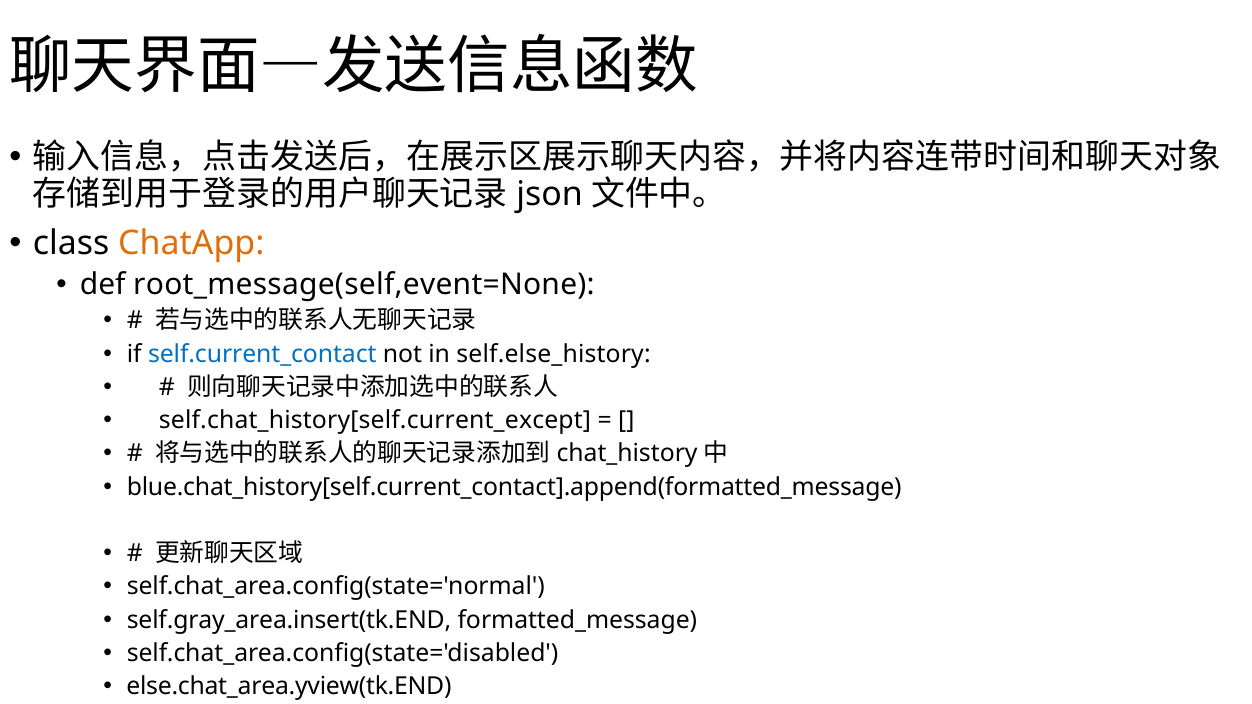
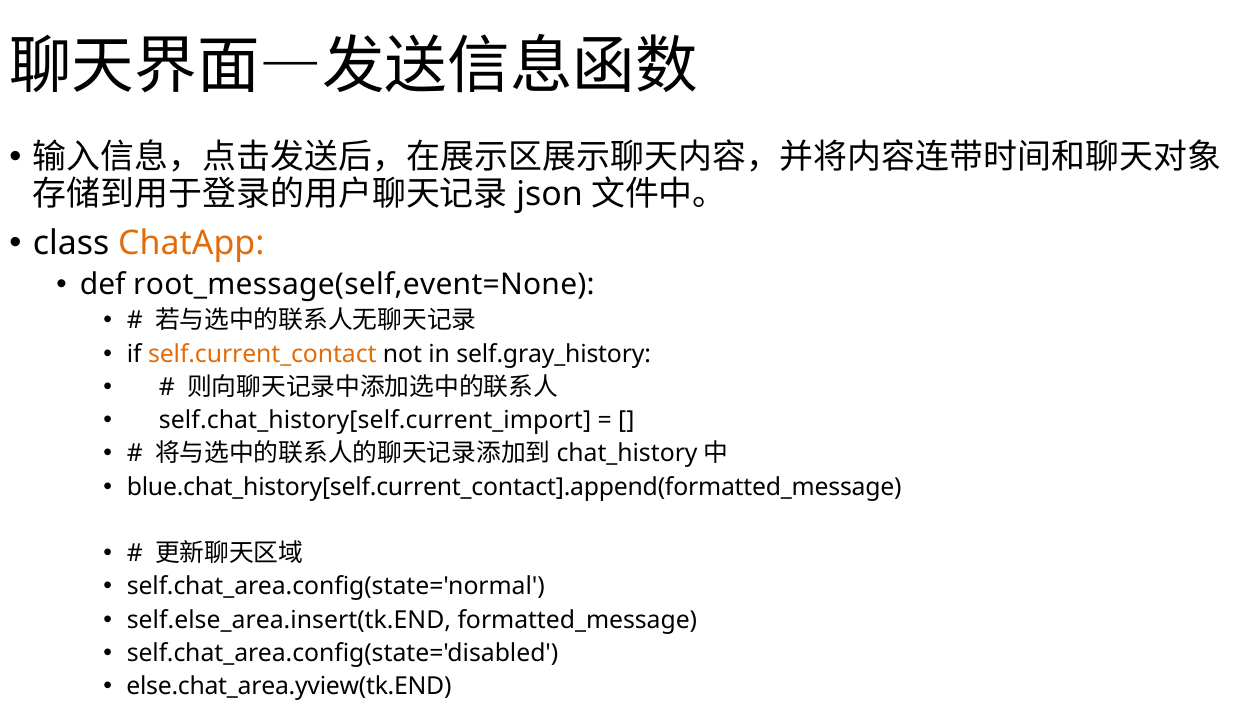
self.current_contact colour: blue -> orange
self.else_history: self.else_history -> self.gray_history
self.chat_history[self.current_except: self.chat_history[self.current_except -> self.chat_history[self.current_import
self.gray_area.insert(tk.END: self.gray_area.insert(tk.END -> self.else_area.insert(tk.END
